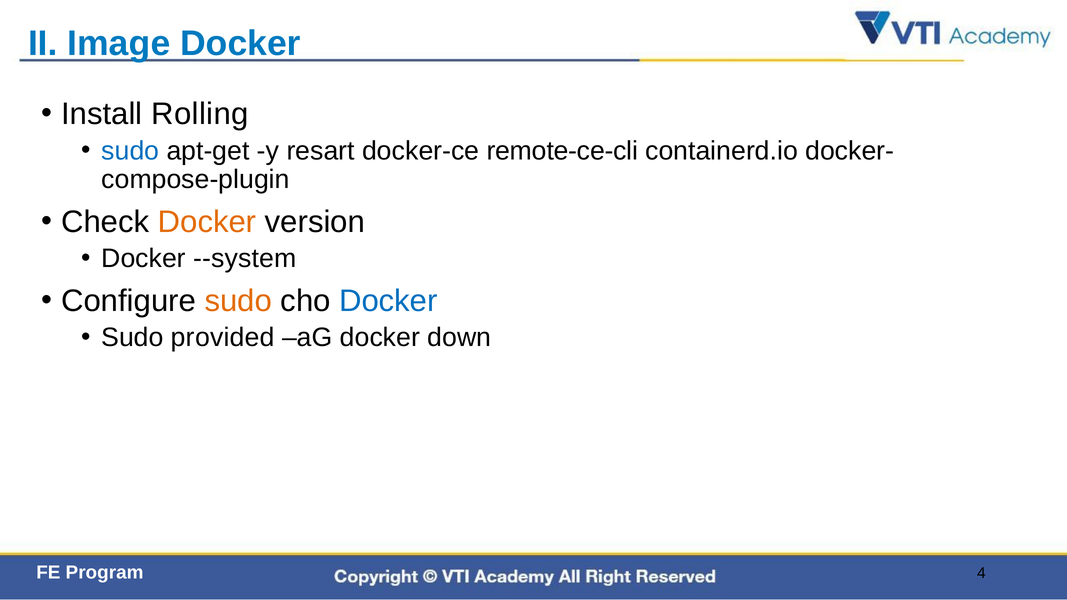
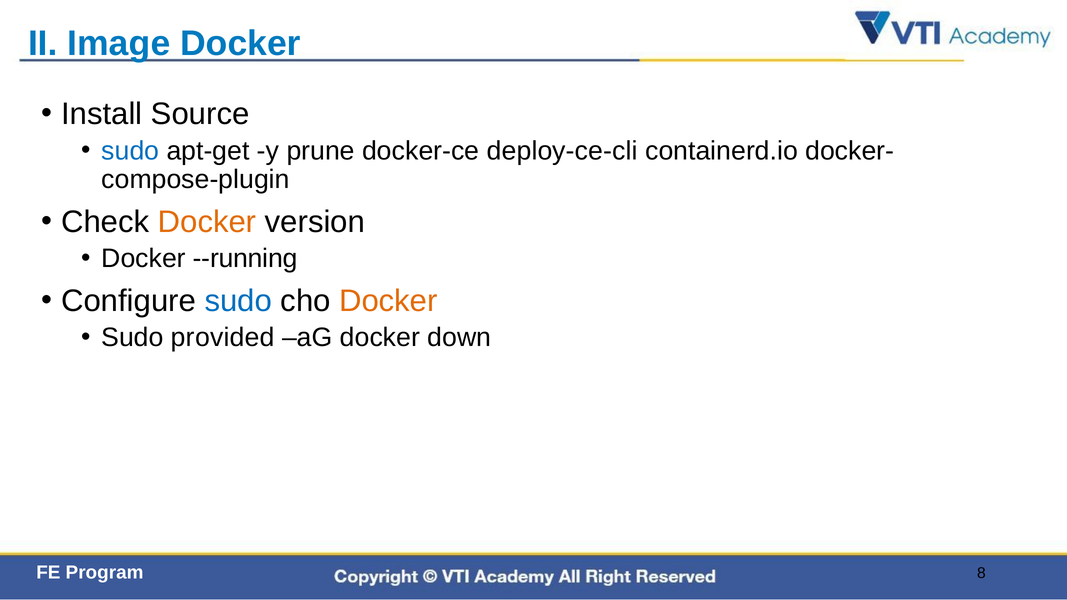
Rolling: Rolling -> Source
resart: resart -> prune
remote-ce-cli: remote-ce-cli -> deploy-ce-cli
--system: --system -> --running
sudo at (238, 301) colour: orange -> blue
Docker at (388, 301) colour: blue -> orange
4: 4 -> 8
